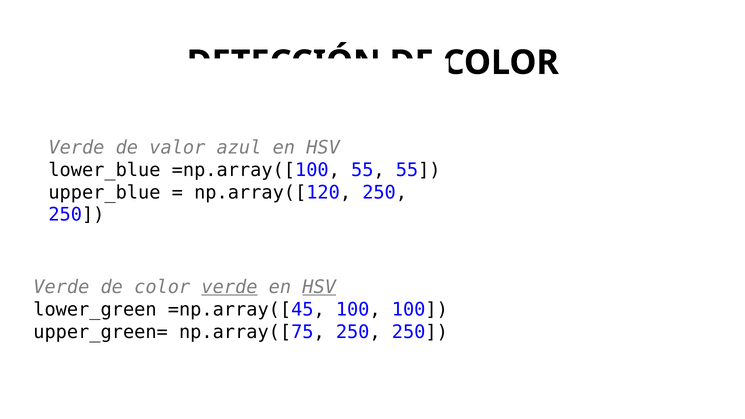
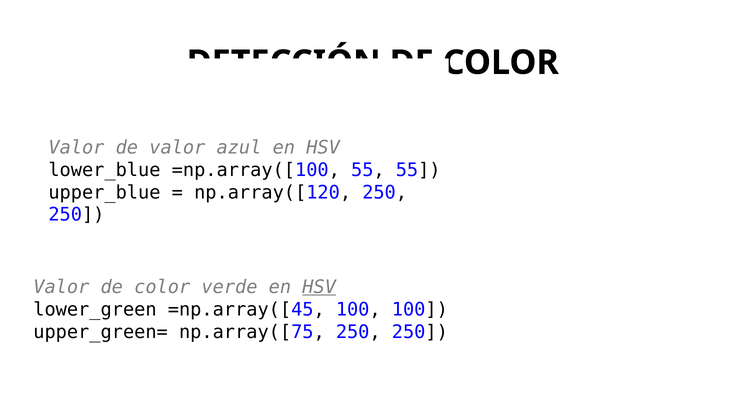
Verde at (76, 148): Verde -> Valor
Verde at (61, 287): Verde -> Valor
verde at (229, 287) underline: present -> none
